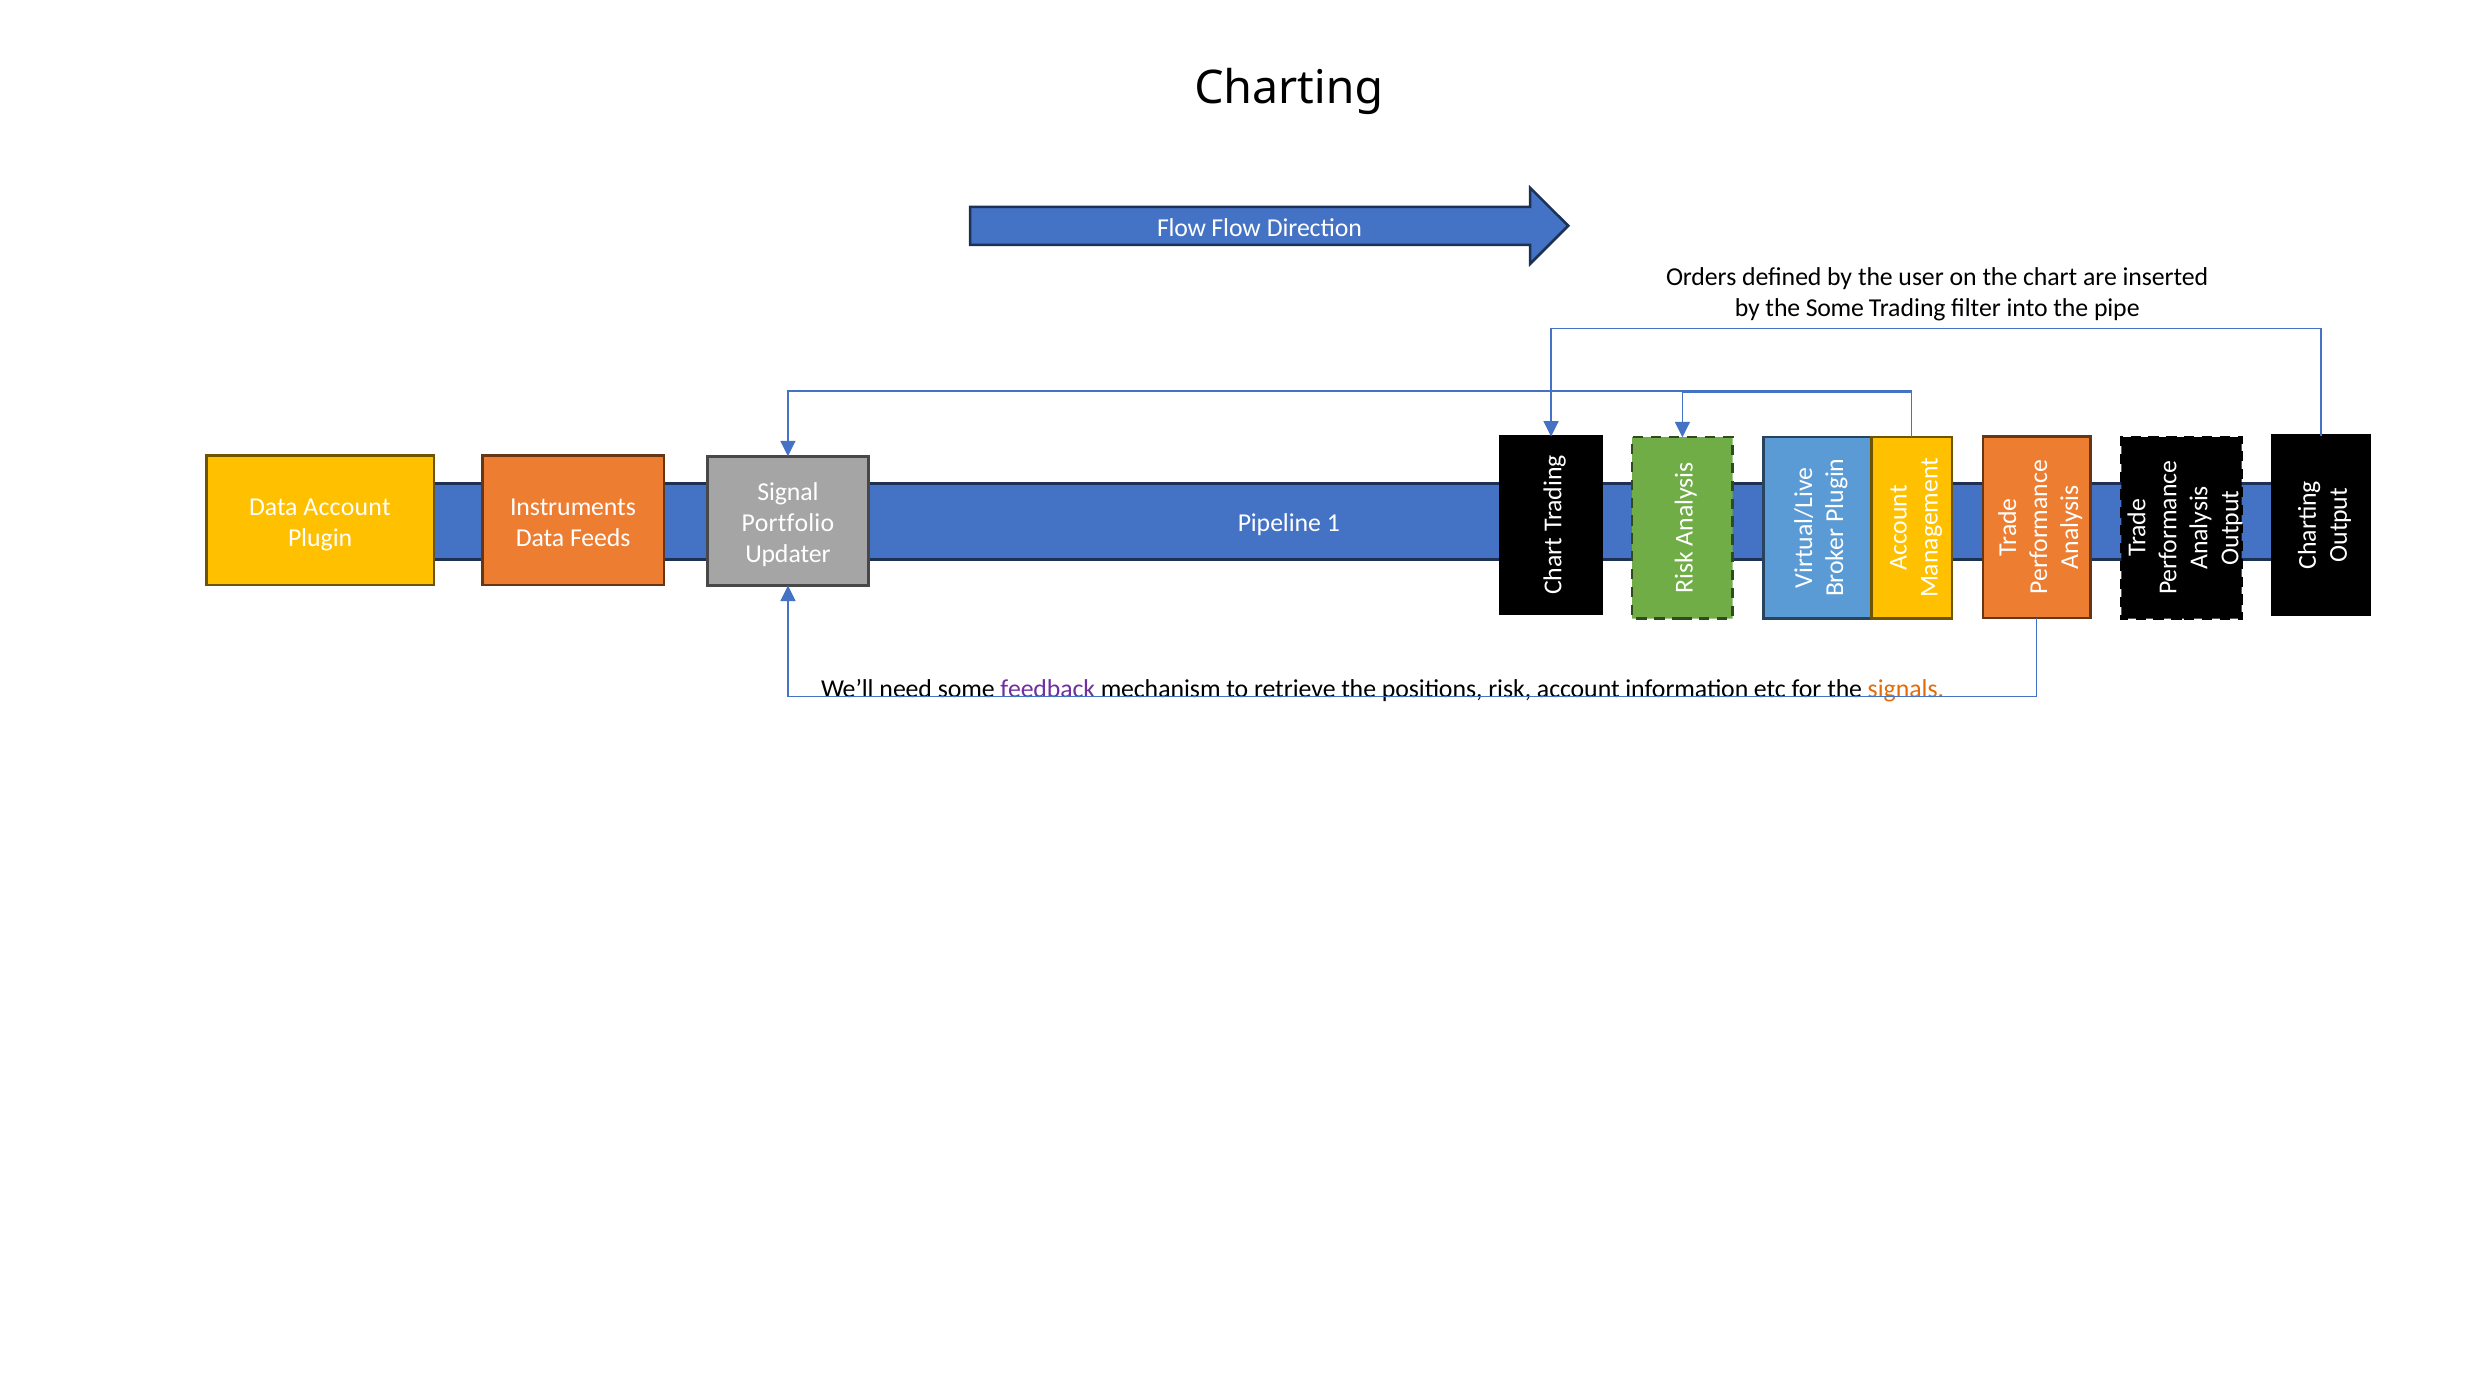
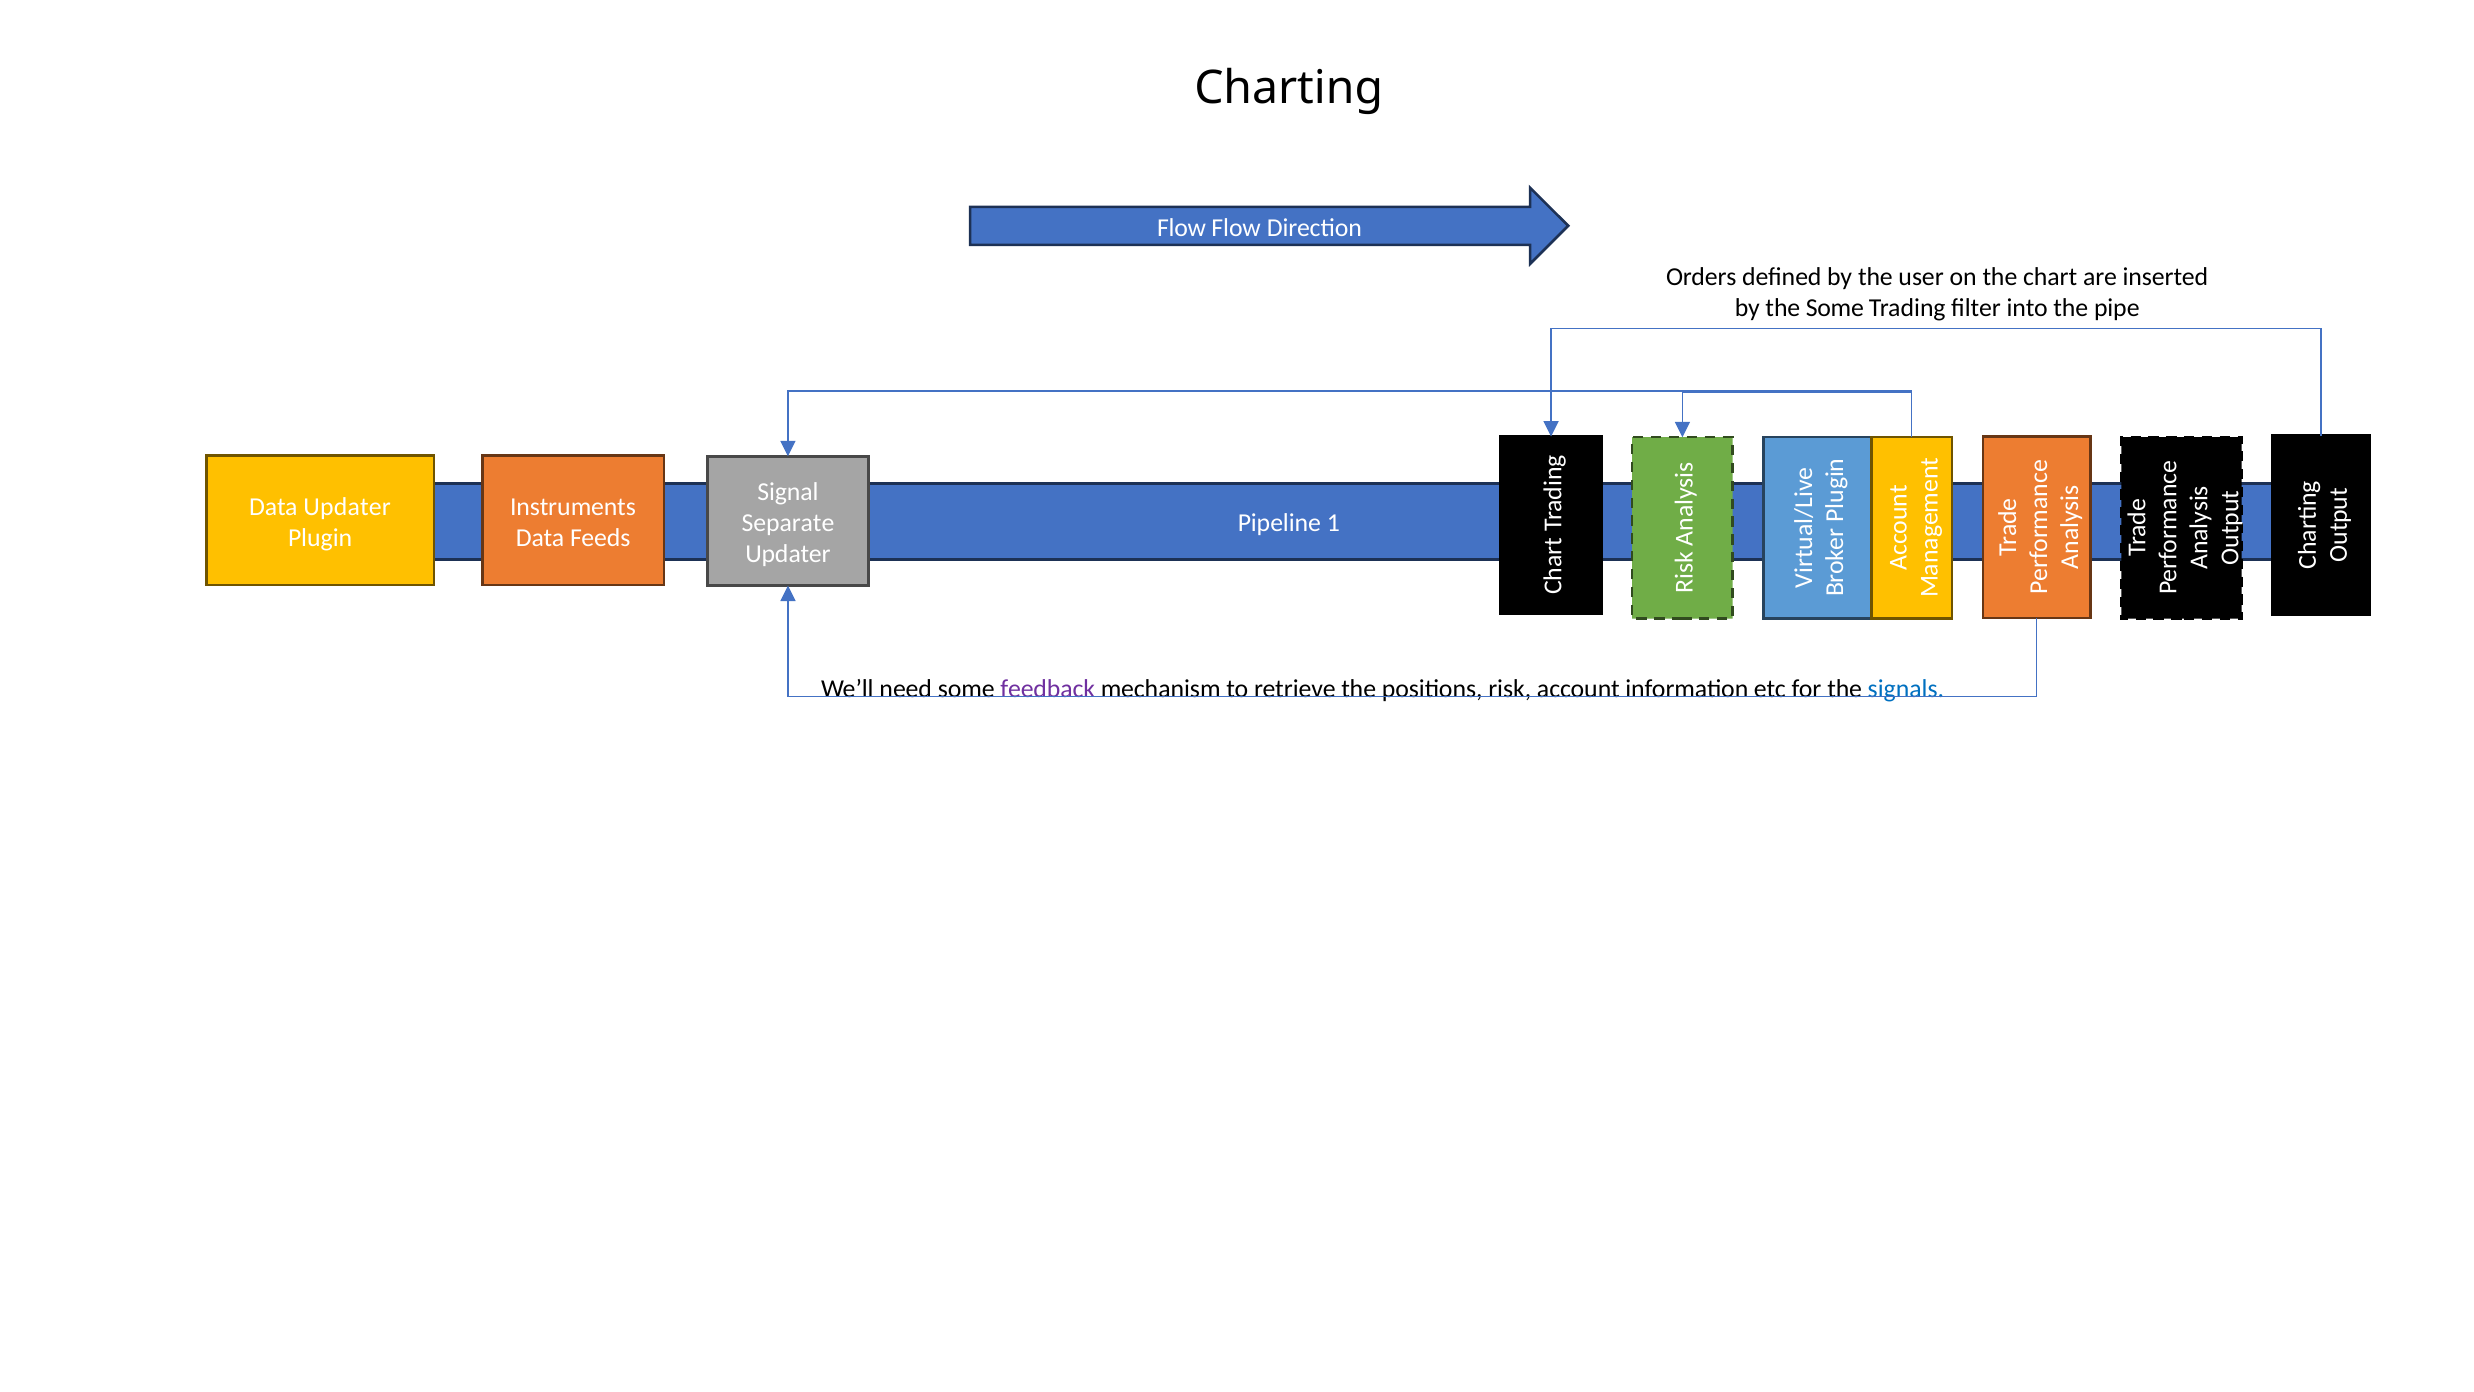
Data Account: Account -> Updater
Portfolio: Portfolio -> Separate
signals colour: orange -> blue
